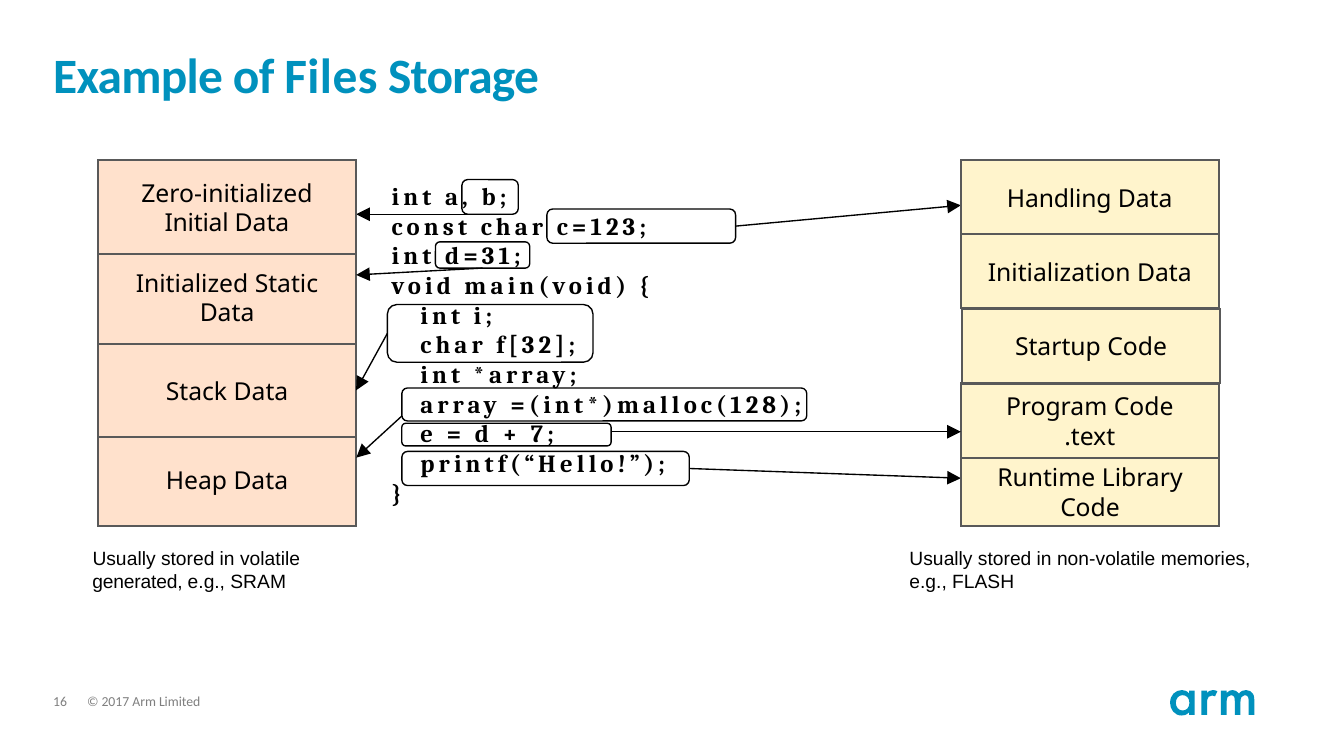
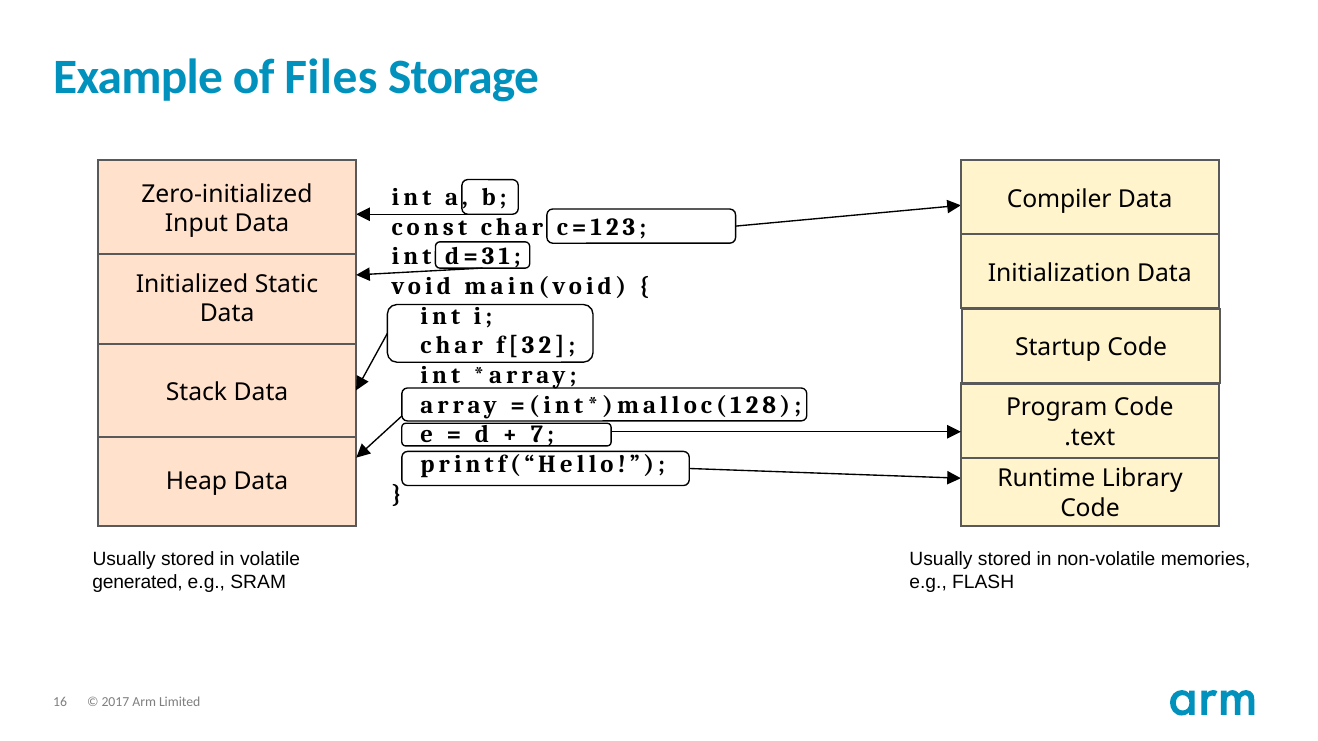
Handling: Handling -> Compiler
Initial: Initial -> Input
